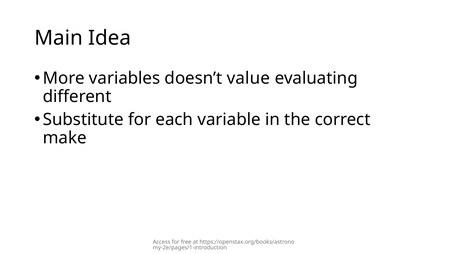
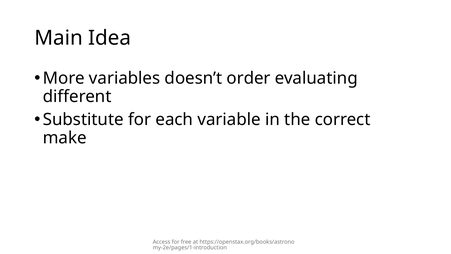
value: value -> order
